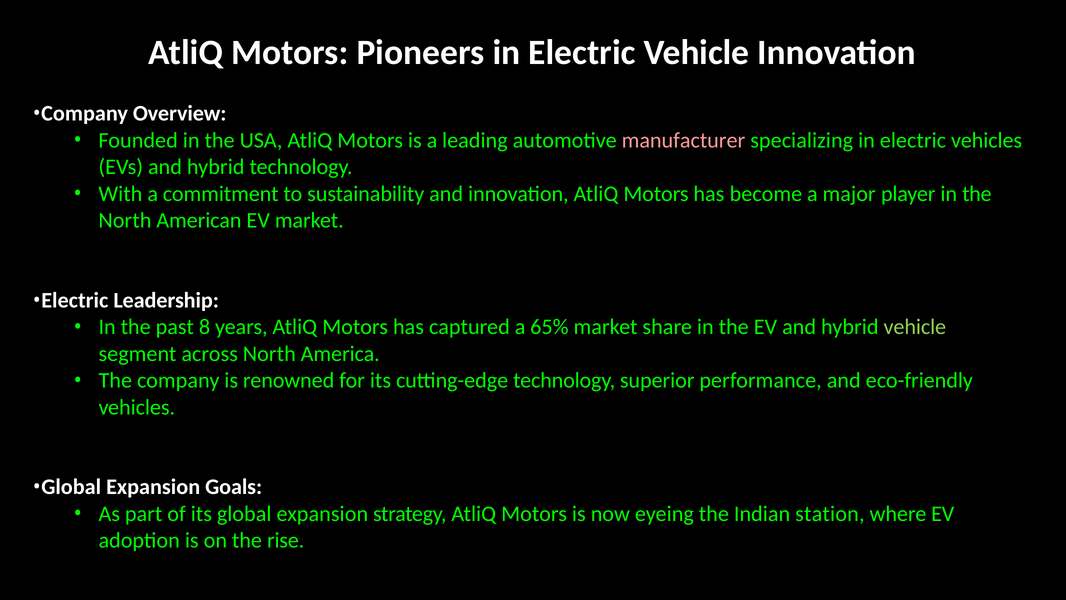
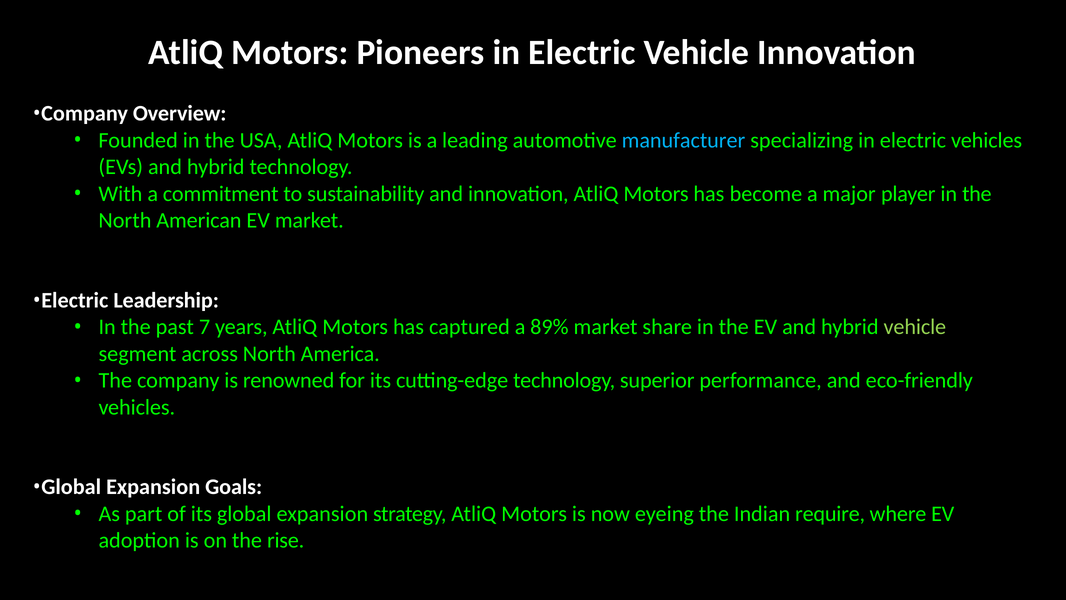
manufacturer colour: pink -> light blue
8: 8 -> 7
65%: 65% -> 89%
station: station -> require
